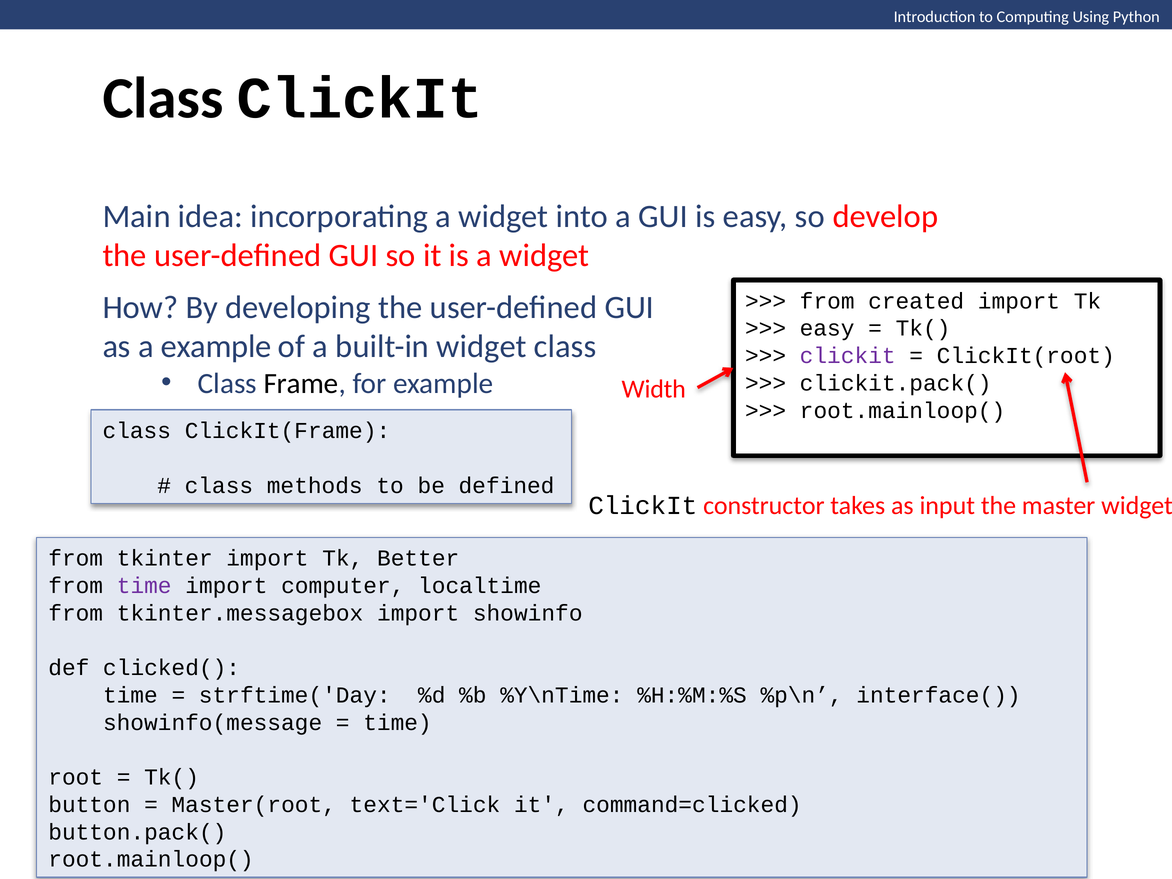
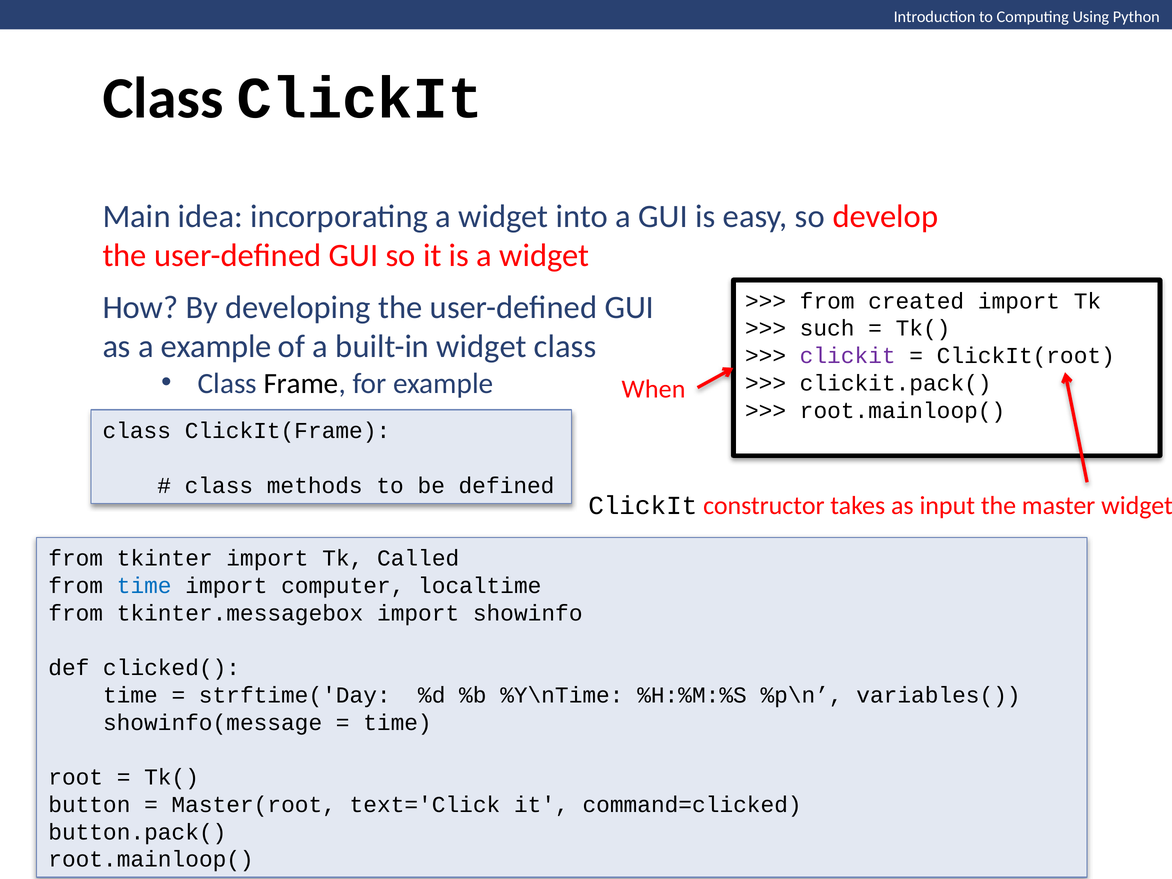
easy at (827, 328): easy -> such
Width: Width -> When
Better: Better -> Called
time at (144, 586) colour: purple -> blue
interface(: interface( -> variables(
